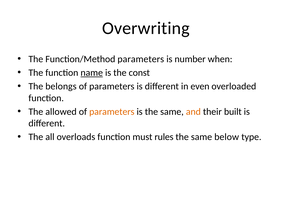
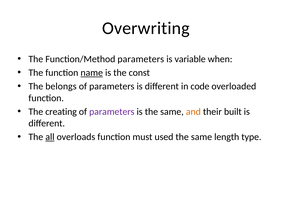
number: number -> variable
even: even -> code
allowed: allowed -> creating
parameters at (112, 112) colour: orange -> purple
all underline: none -> present
rules: rules -> used
below: below -> length
